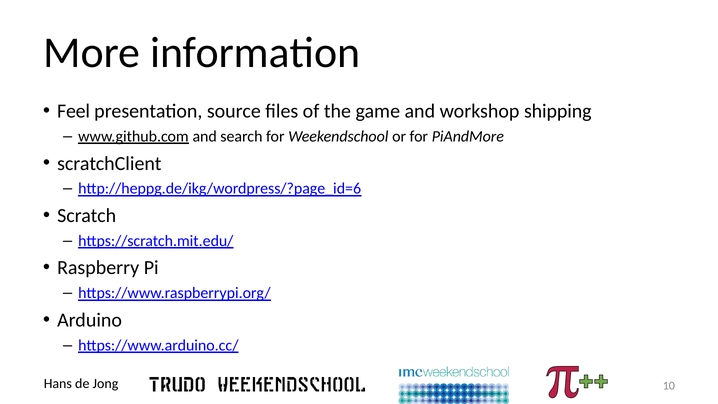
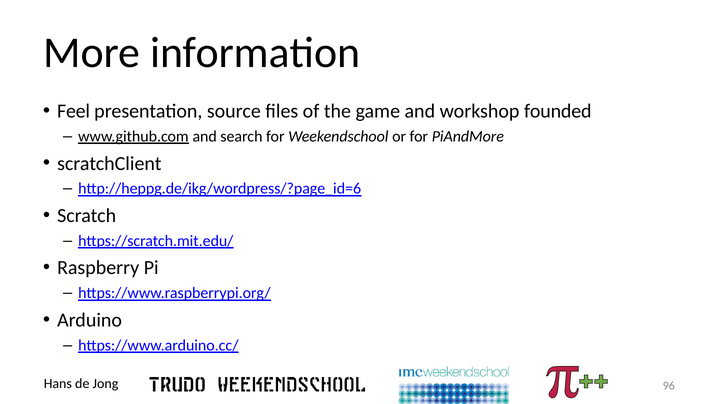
shipping: shipping -> founded
10: 10 -> 96
